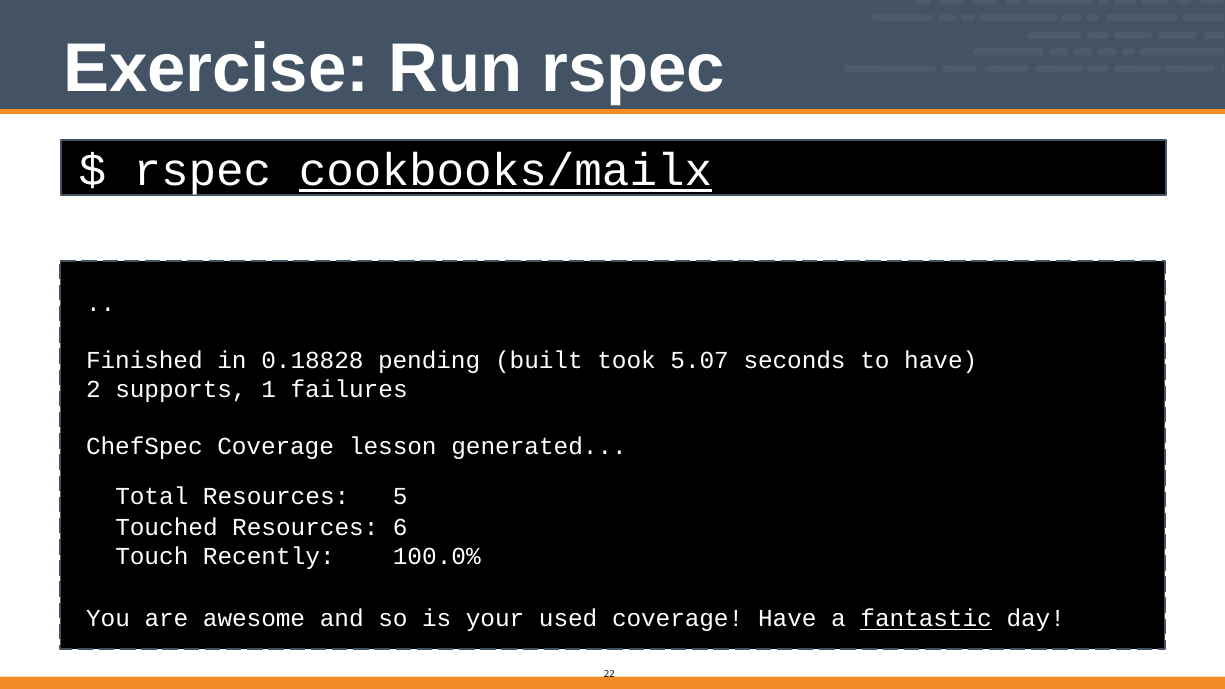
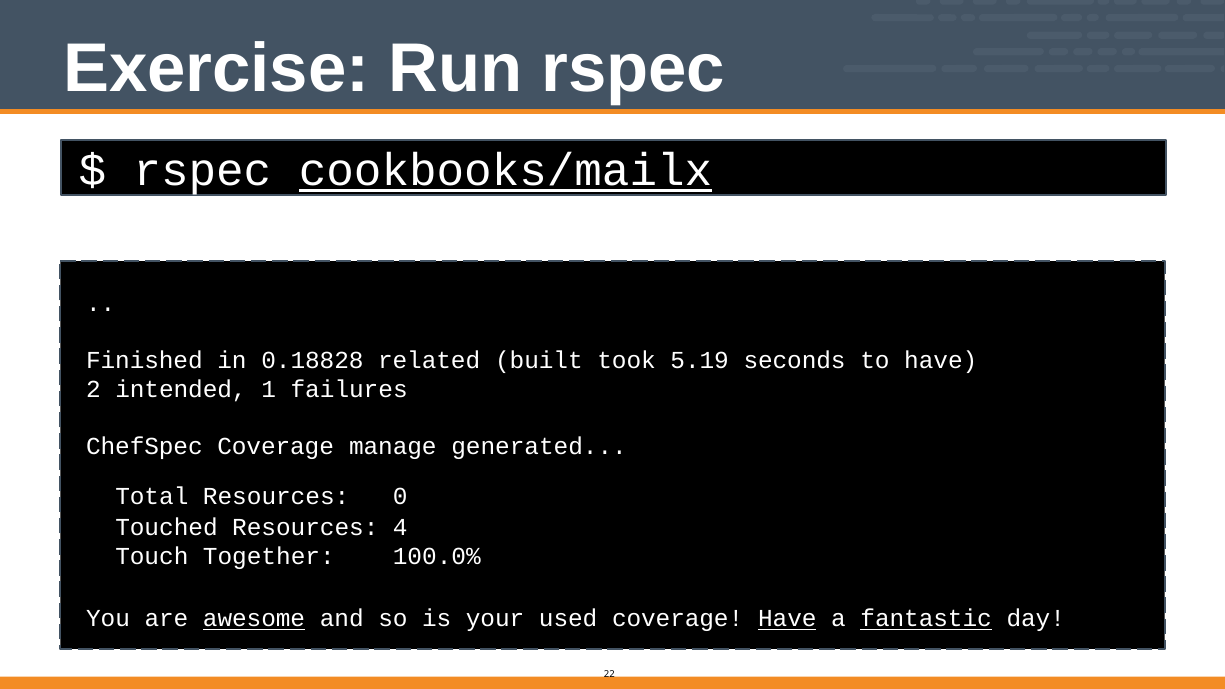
pending: pending -> related
5.07: 5.07 -> 5.19
supports: supports -> intended
lesson: lesson -> manage
5: 5 -> 0
6: 6 -> 4
Recently: Recently -> Together
awesome underline: none -> present
Have at (787, 619) underline: none -> present
